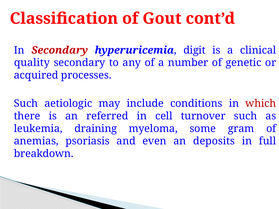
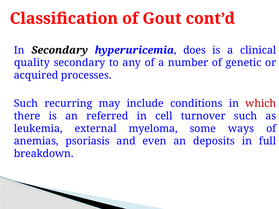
Secondary at (60, 50) colour: red -> black
digit: digit -> does
aetiologic: aetiologic -> recurring
draining: draining -> external
gram: gram -> ways
